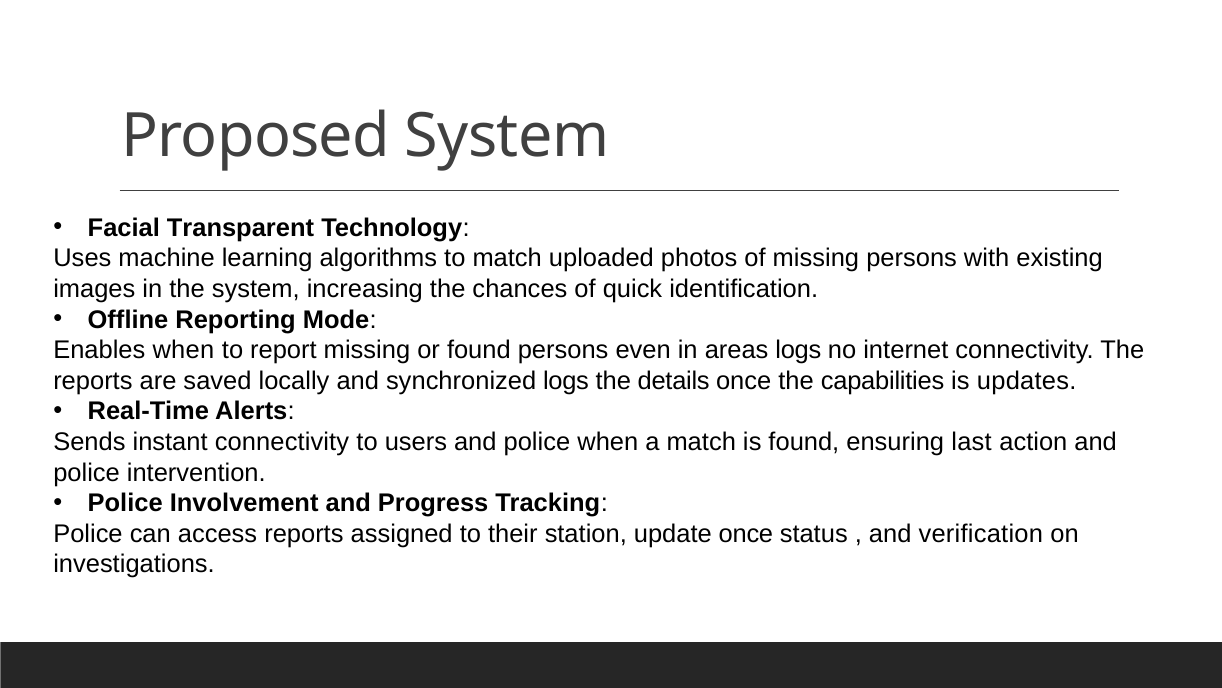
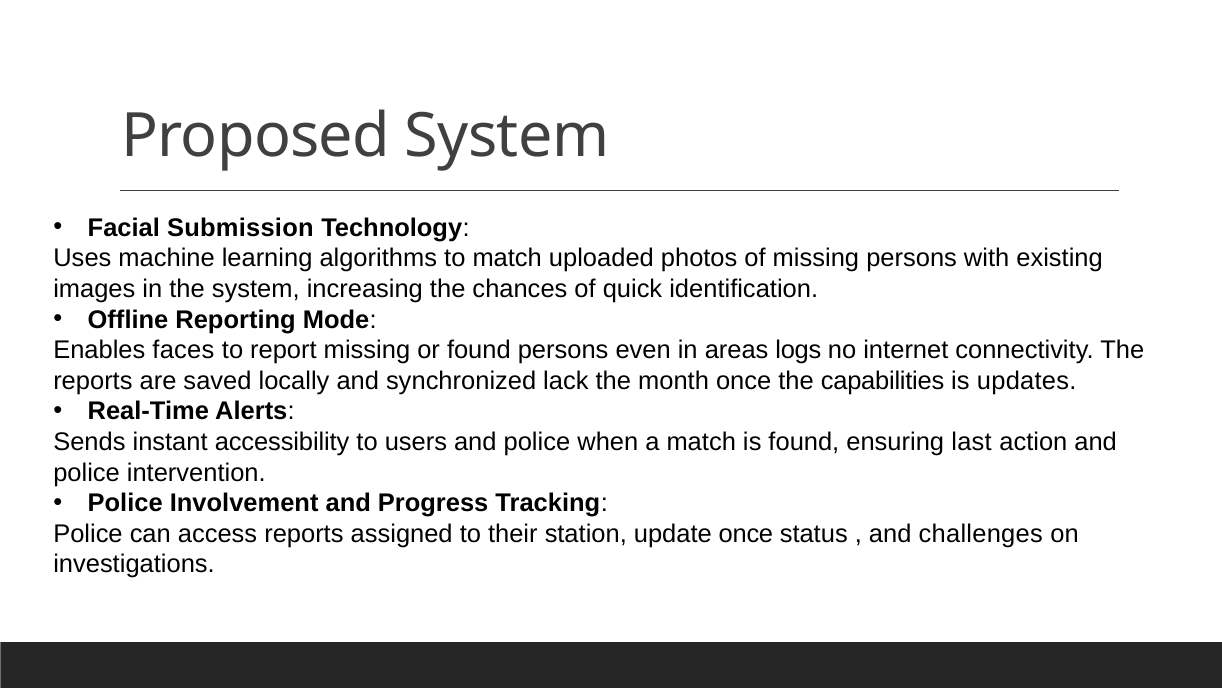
Transparent: Transparent -> Submission
Enables when: when -> faces
synchronized logs: logs -> lack
details: details -> month
instant connectivity: connectivity -> accessibility
verification: verification -> challenges
